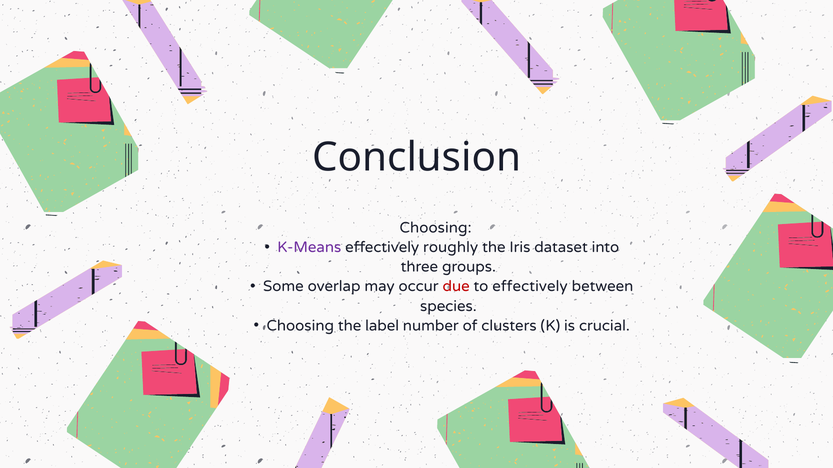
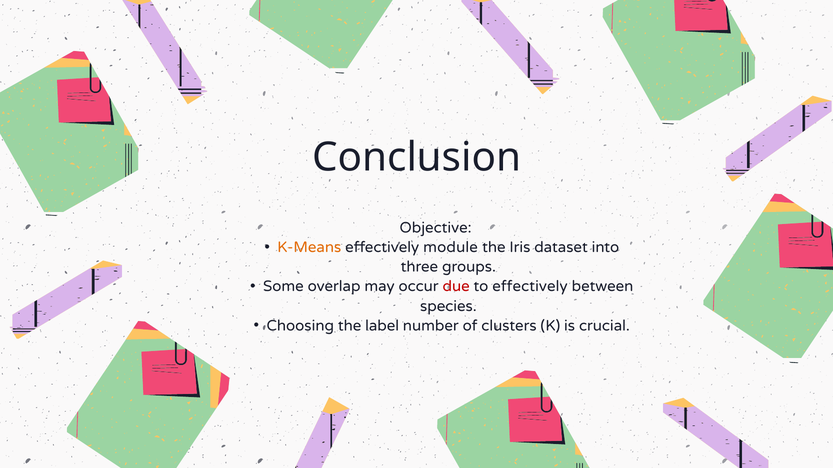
Choosing at (436, 228): Choosing -> Objective
K-Means colour: purple -> orange
roughly: roughly -> module
